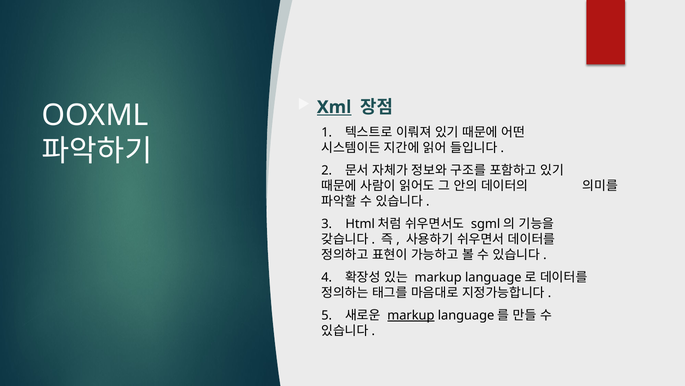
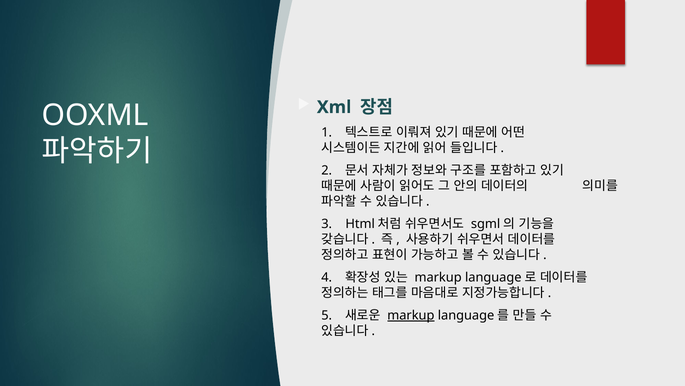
Xml underline: present -> none
